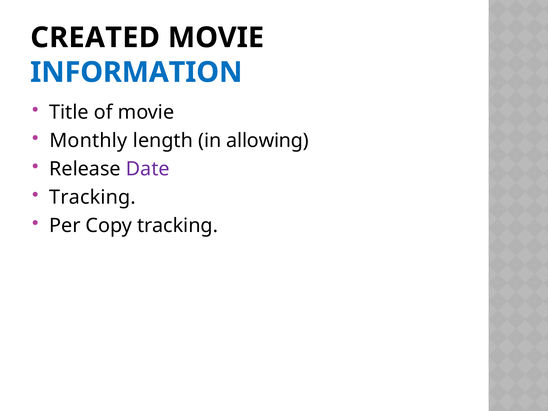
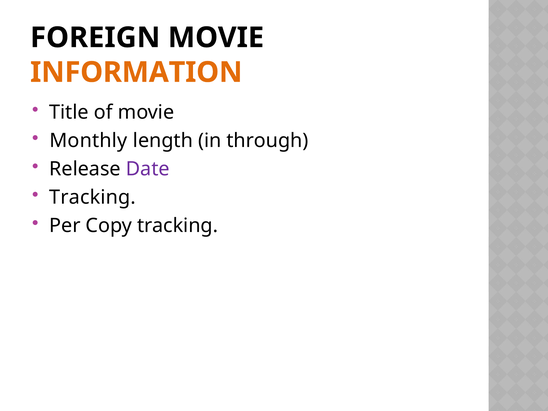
CREATED: CREATED -> FOREIGN
INFORMATION colour: blue -> orange
allowing: allowing -> through
